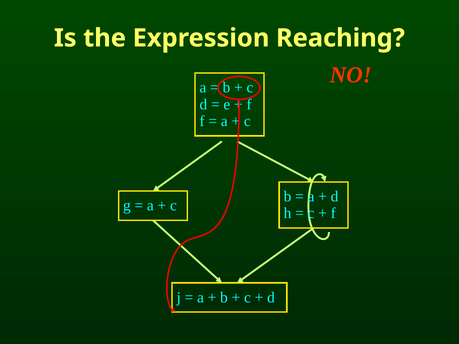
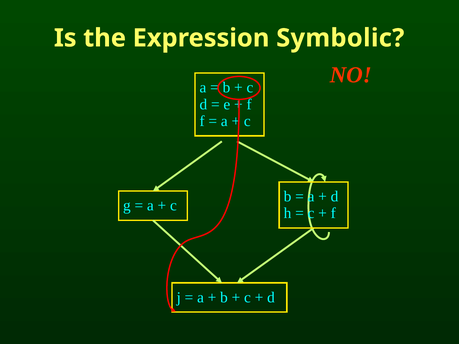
Reaching: Reaching -> Symbolic
